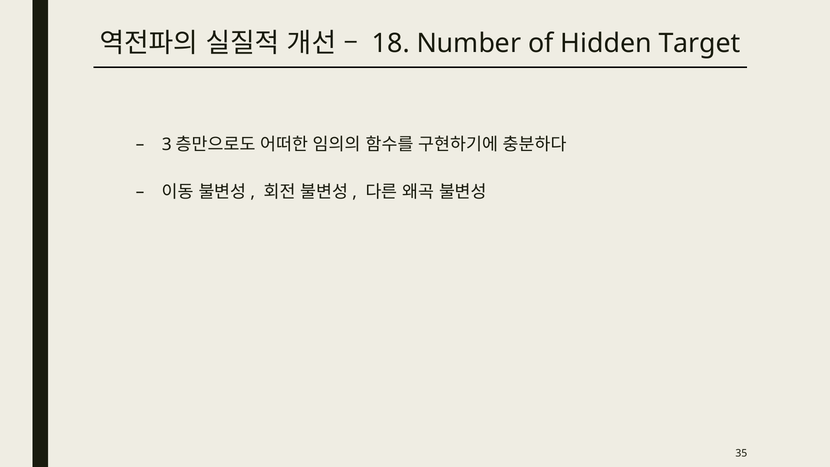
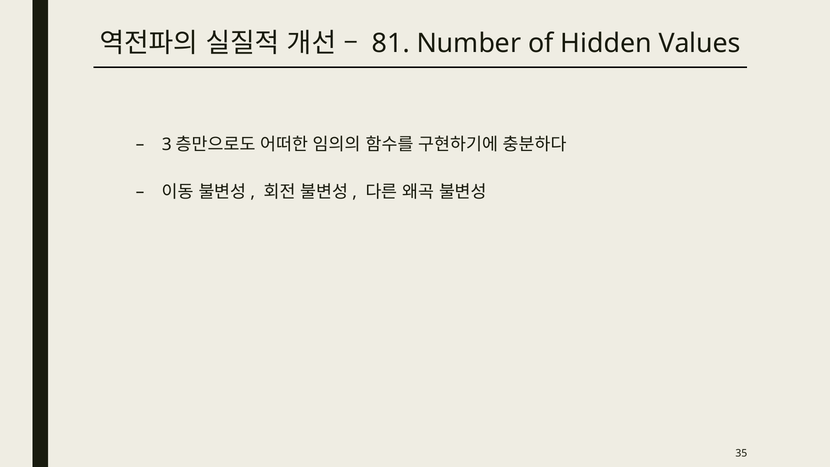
18: 18 -> 81
Target: Target -> Values
